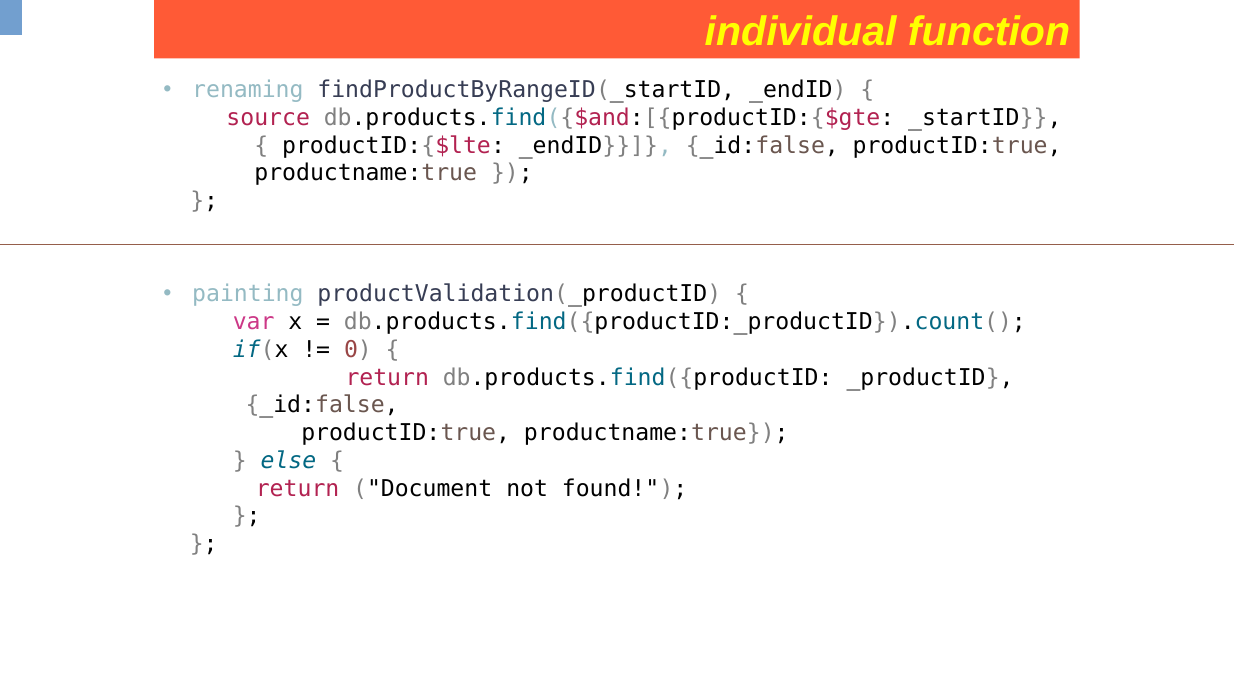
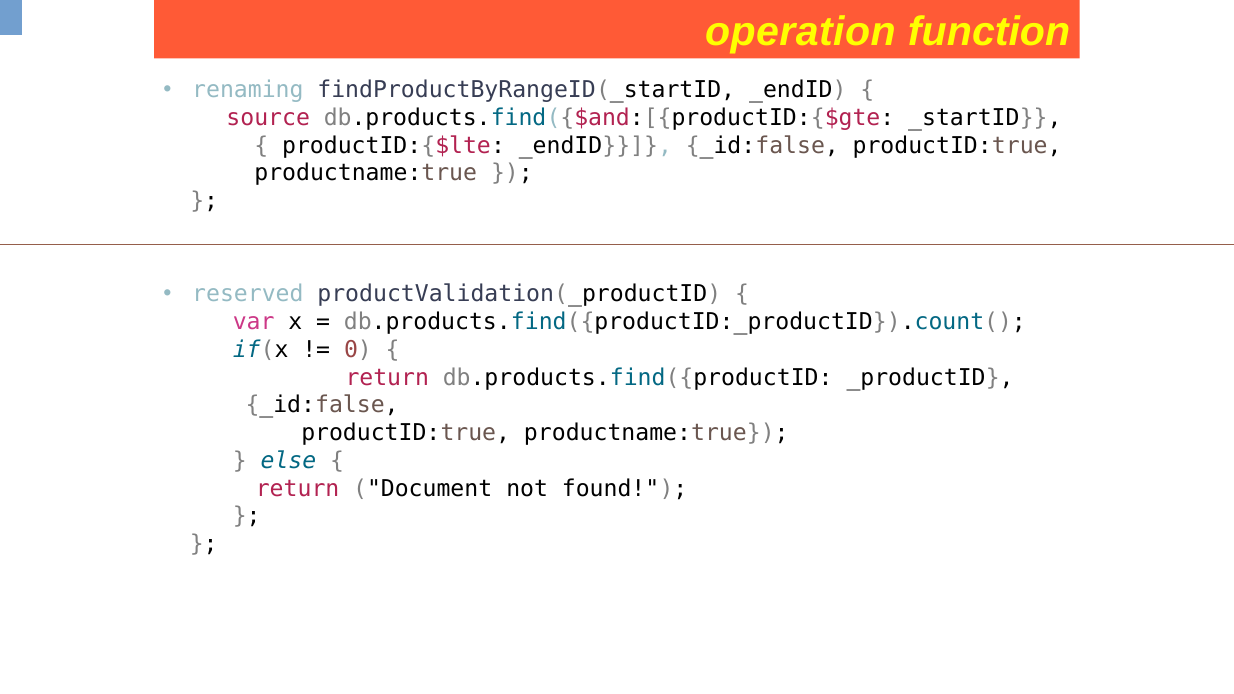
individual: individual -> operation
painting: painting -> reserved
